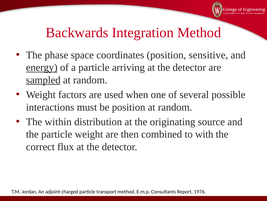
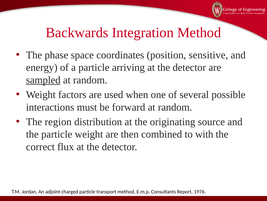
energy underline: present -> none
be position: position -> forward
within: within -> region
